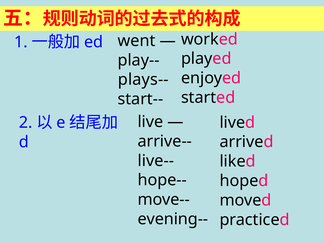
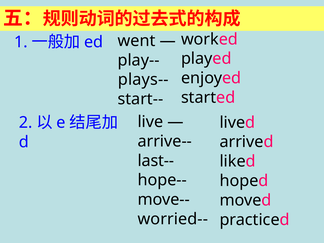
live--: live-- -> last--
evening--: evening-- -> worried--
